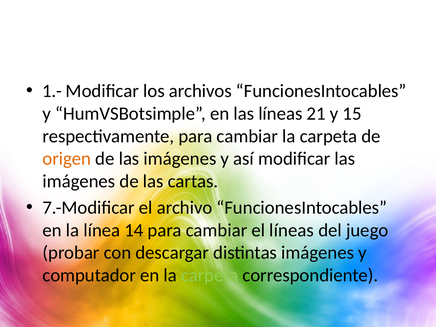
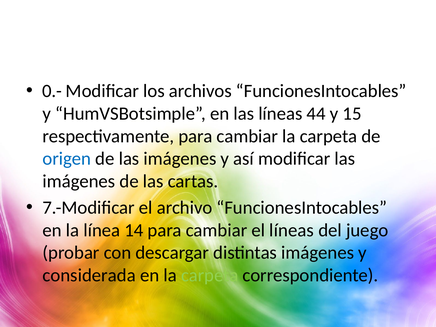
1.-: 1.- -> 0.-
21: 21 -> 44
origen colour: orange -> blue
computador: computador -> considerada
